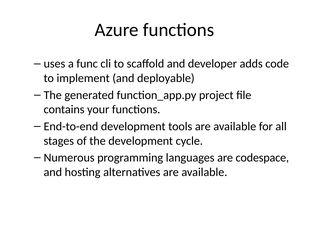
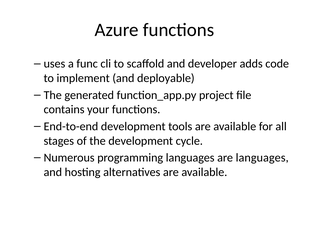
are codespace: codespace -> languages
